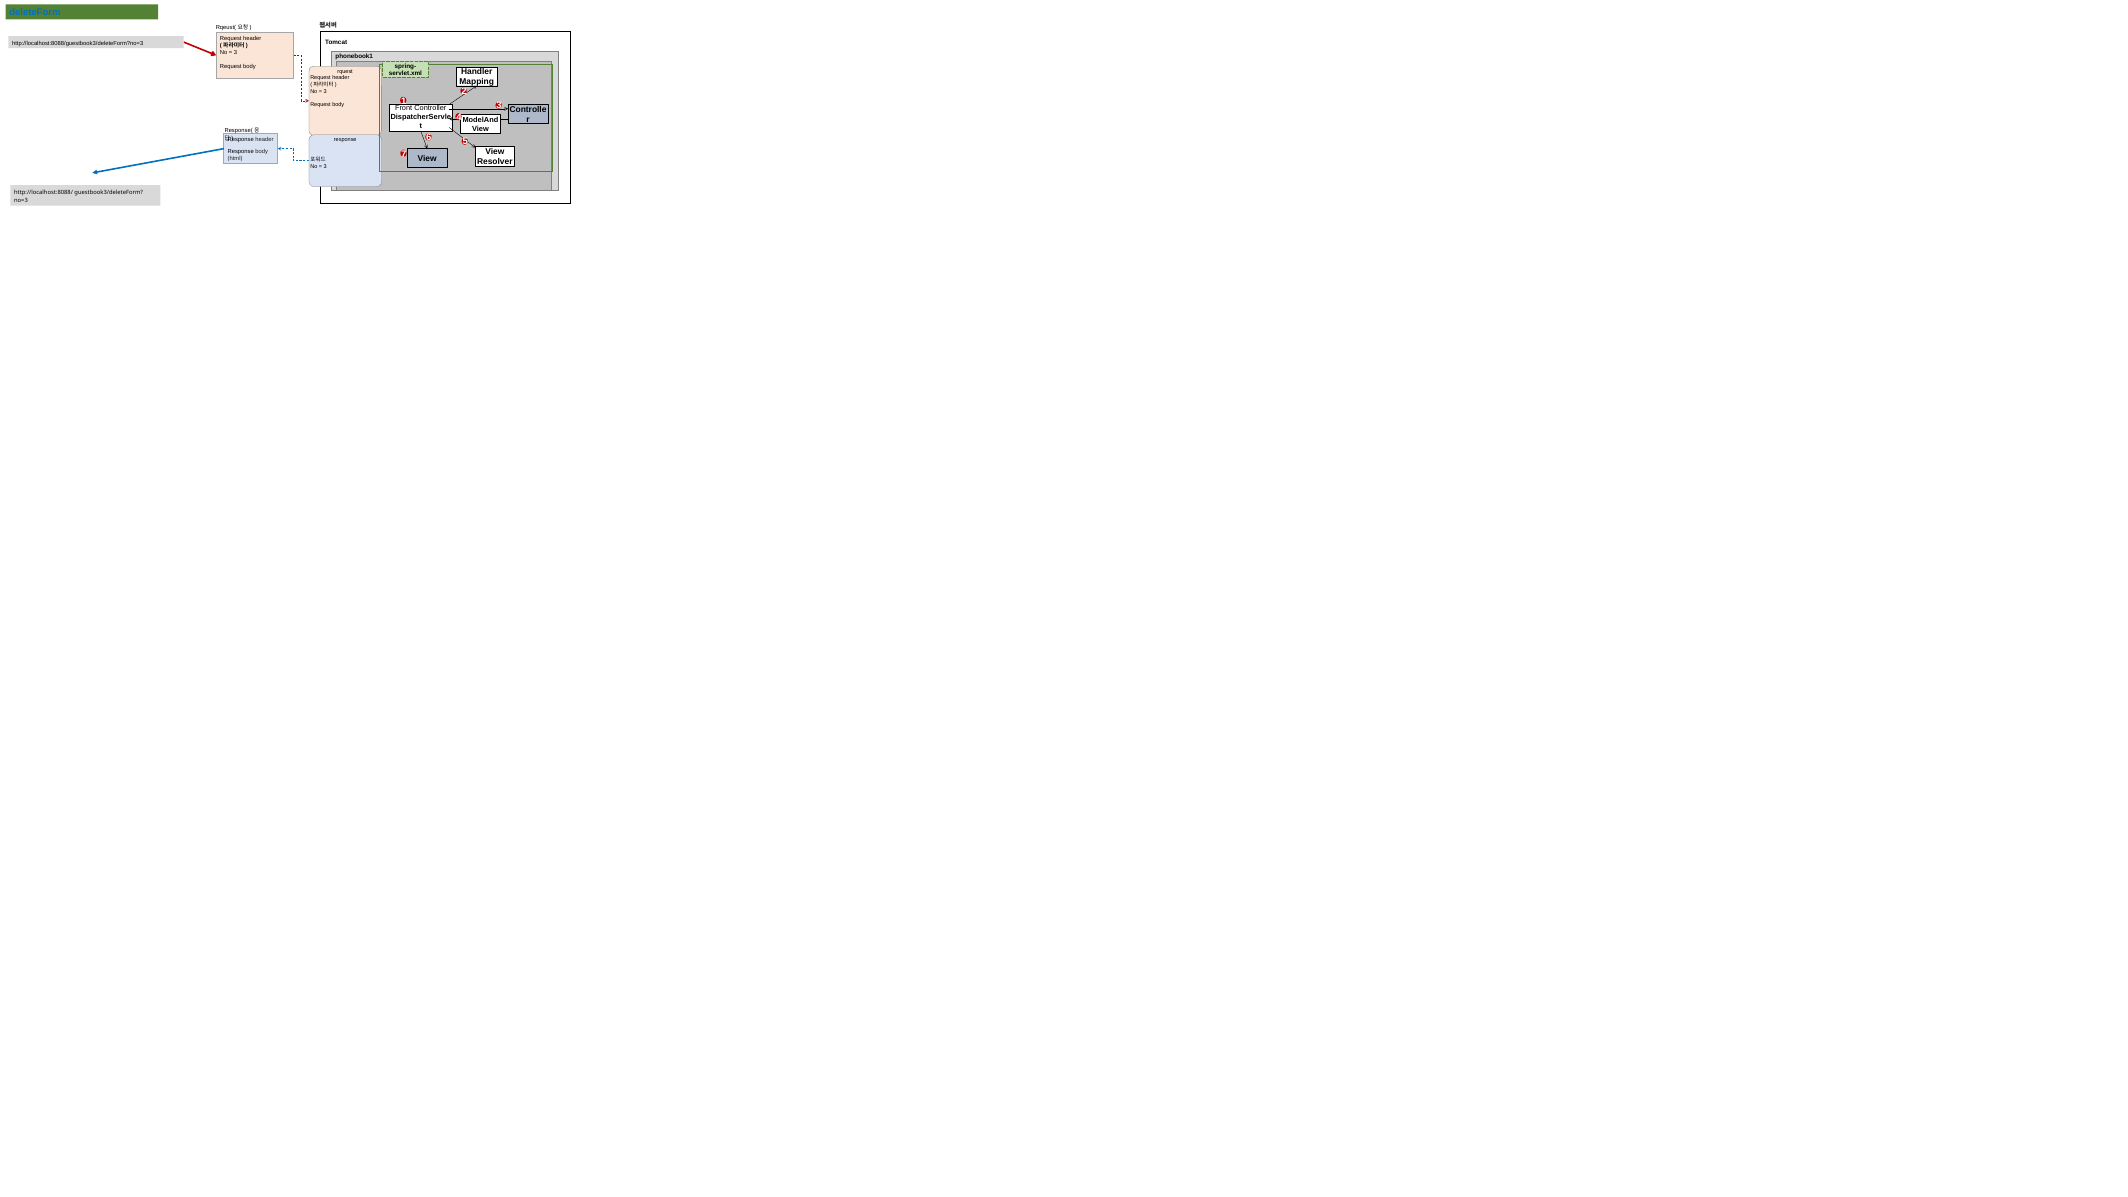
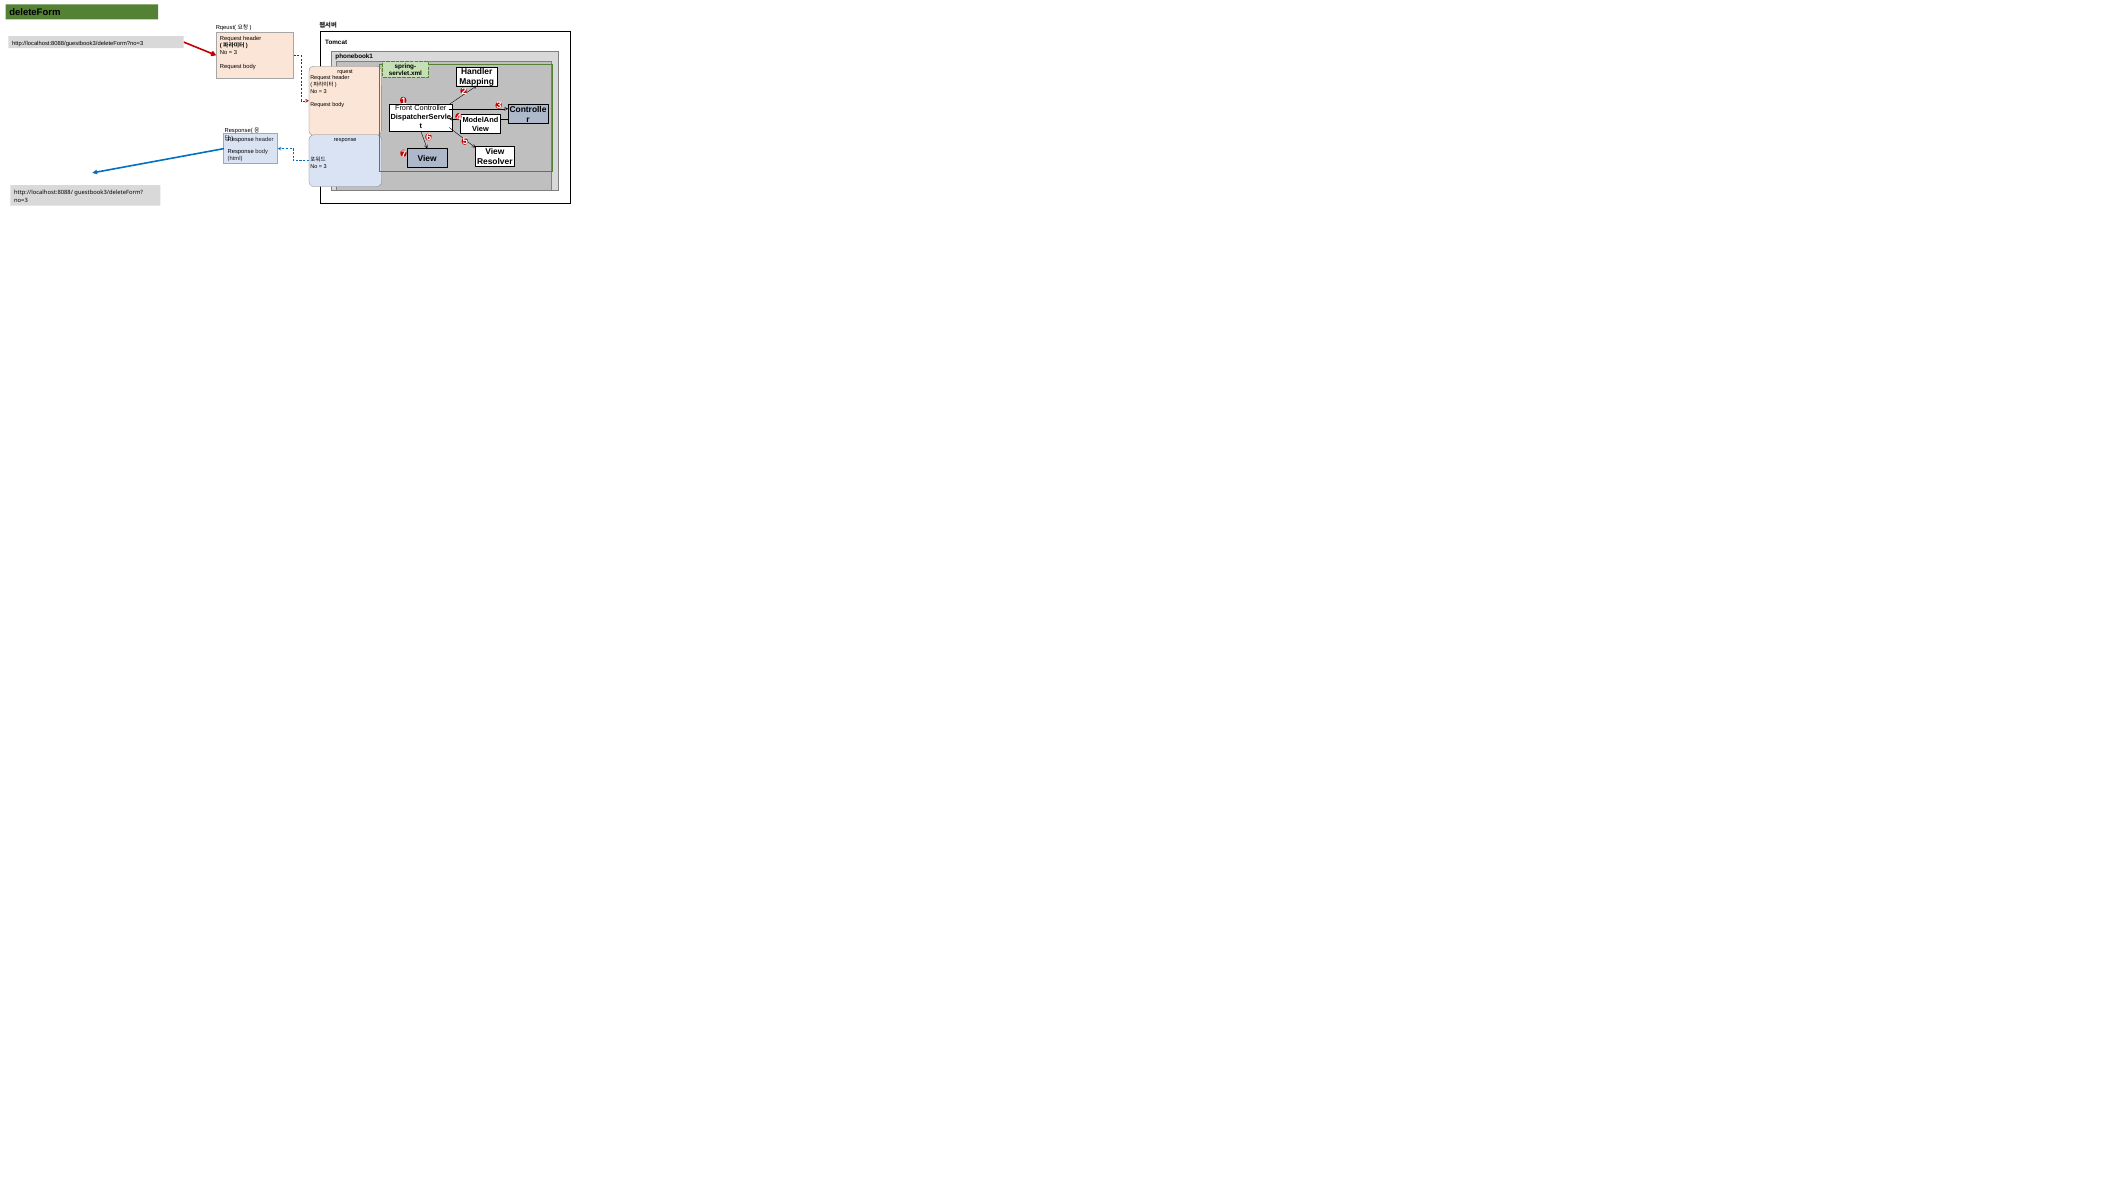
deleteForm colour: blue -> black
